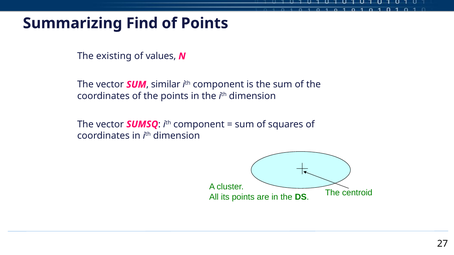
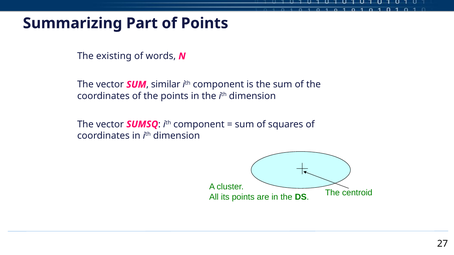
Find: Find -> Part
values: values -> words
